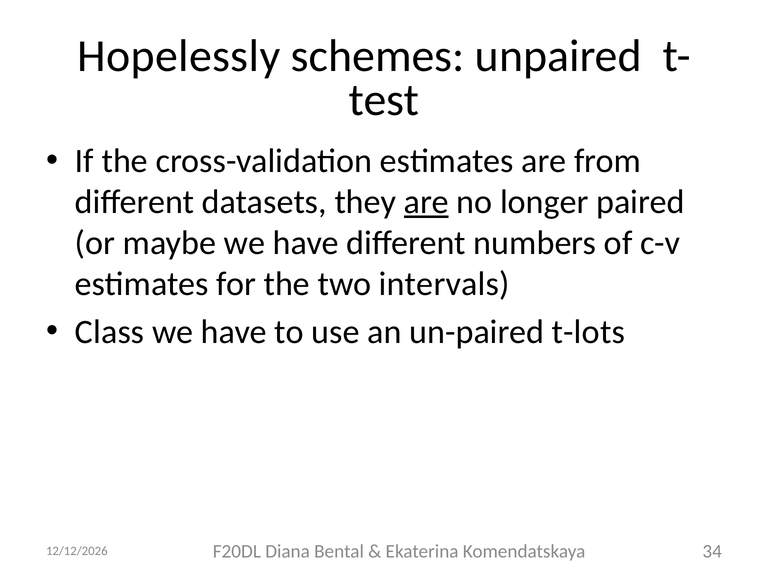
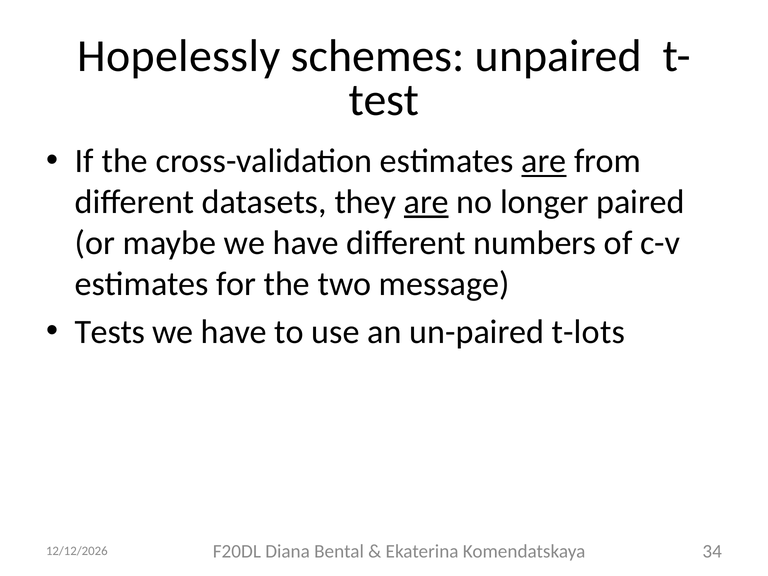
are at (544, 161) underline: none -> present
intervals: intervals -> message
Class: Class -> Tests
